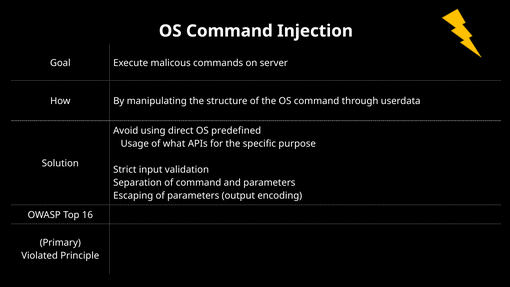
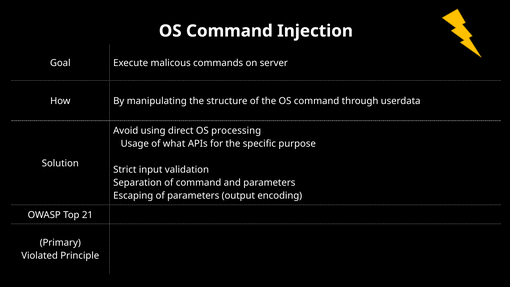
predefined: predefined -> processing
16: 16 -> 21
